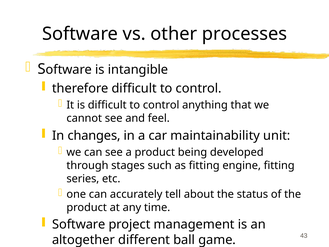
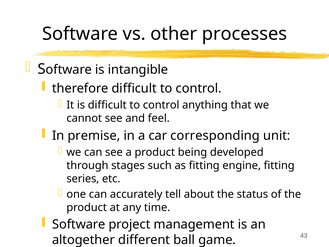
changes: changes -> premise
maintainability: maintainability -> corresponding
